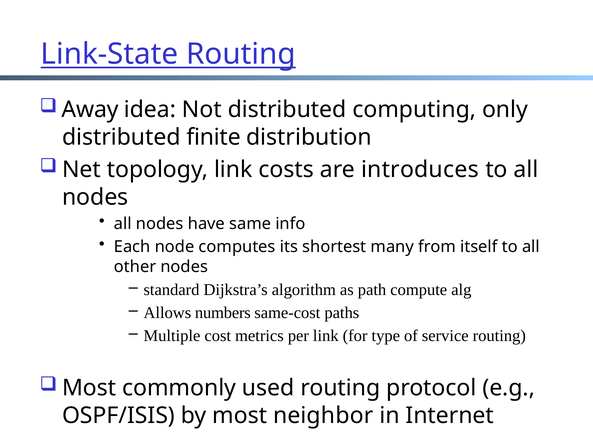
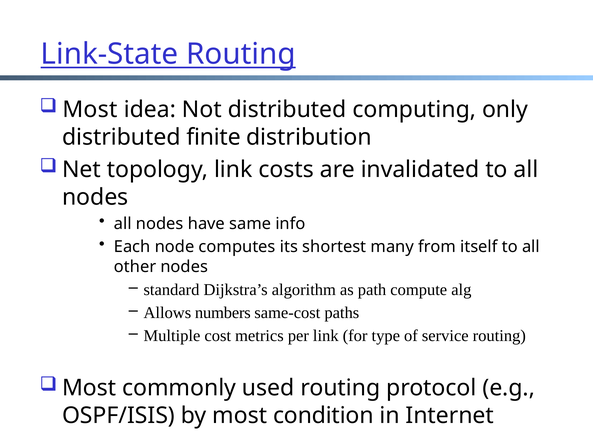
Away at (90, 109): Away -> Most
introduces: introduces -> invalidated
neighbor: neighbor -> condition
